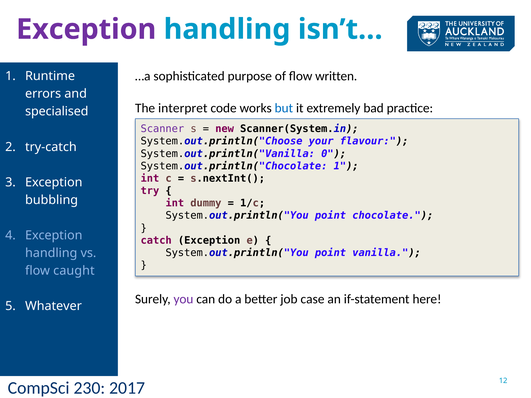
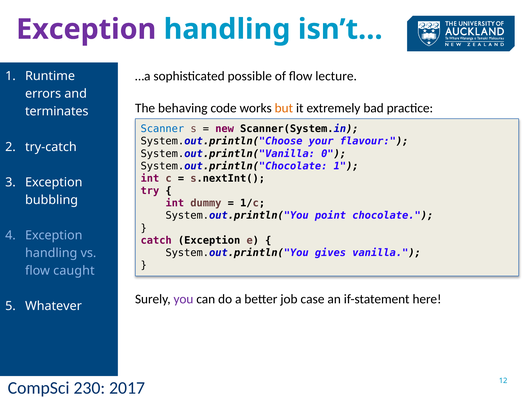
purpose: purpose -> possible
written: written -> lecture
interpret: interpret -> behaving
but colour: blue -> orange
specialised: specialised -> terminates
Scanner colour: purple -> blue
point at (330, 253): point -> gives
